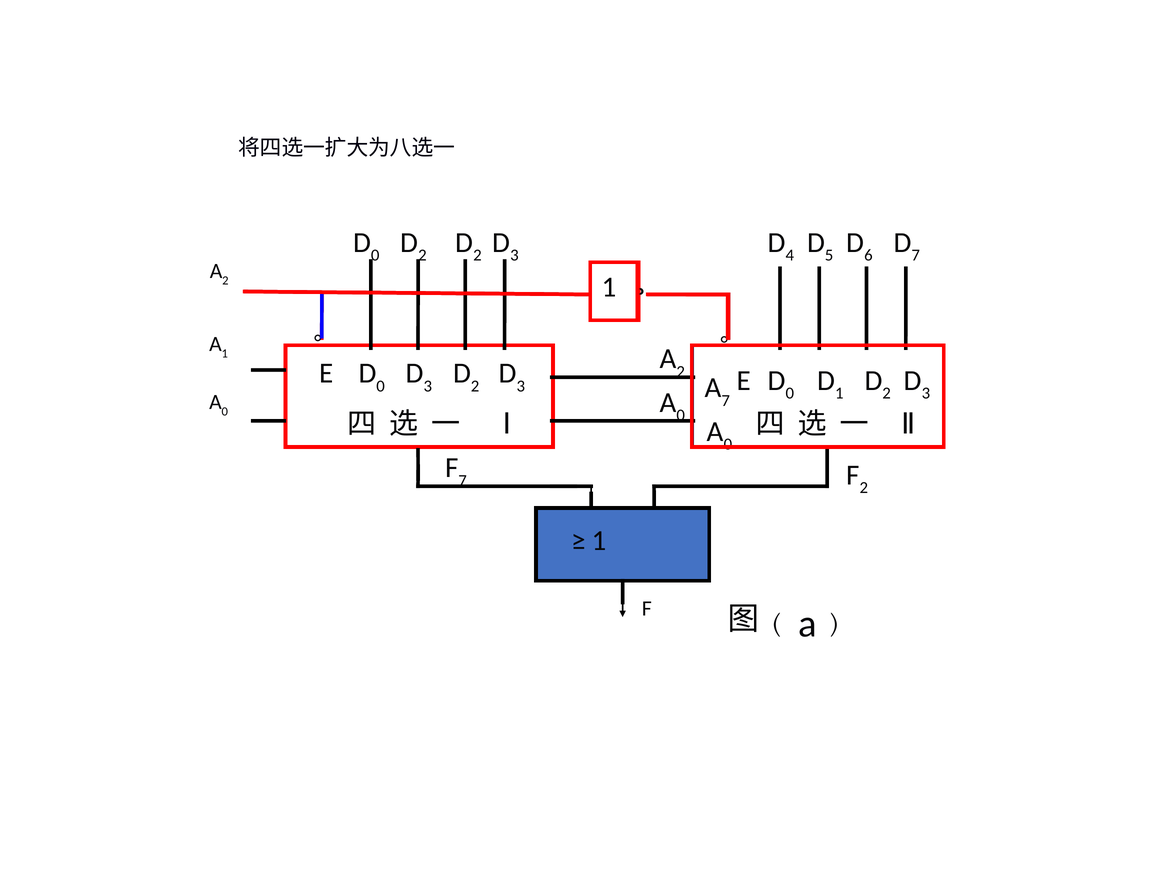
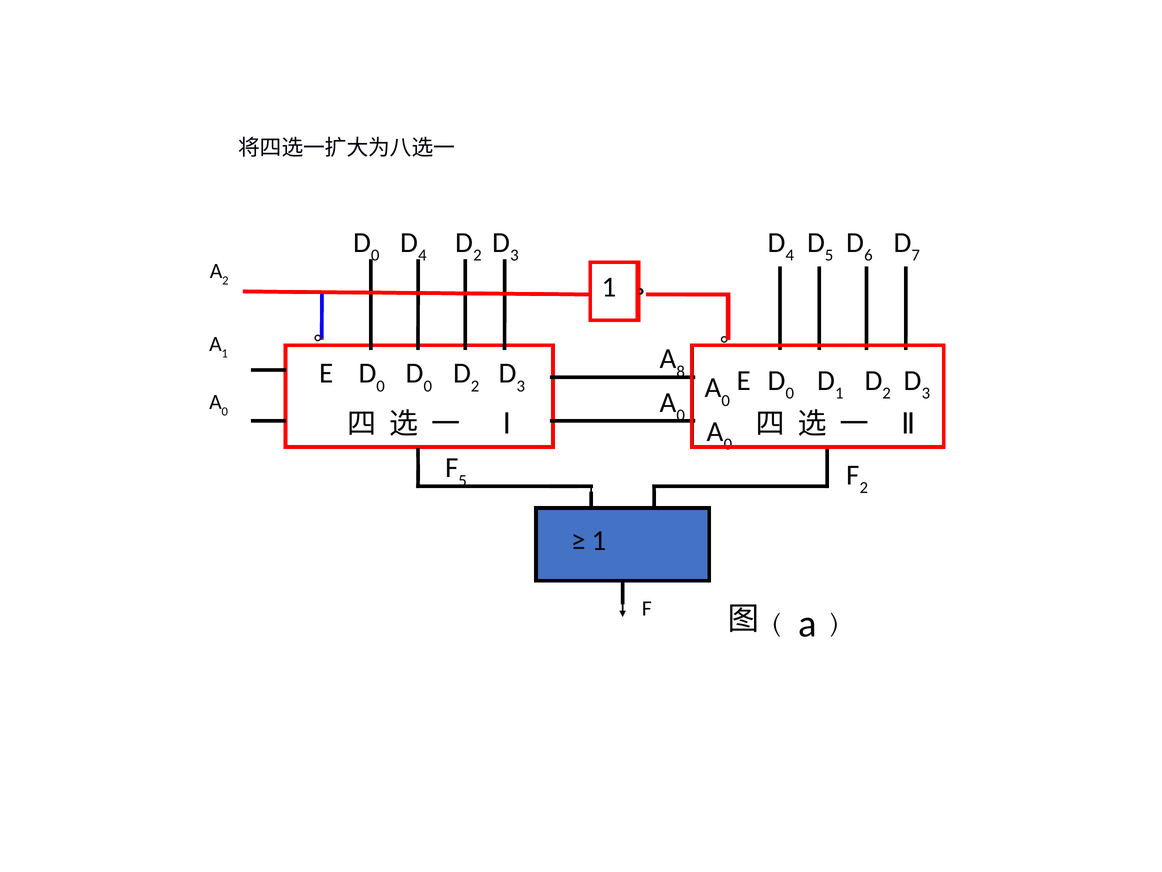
2 at (422, 255): 2 -> 4
2 at (681, 371): 2 -> 8
3 at (428, 386): 3 -> 0
7 at (726, 400): 7 -> 0
F 7: 7 -> 5
